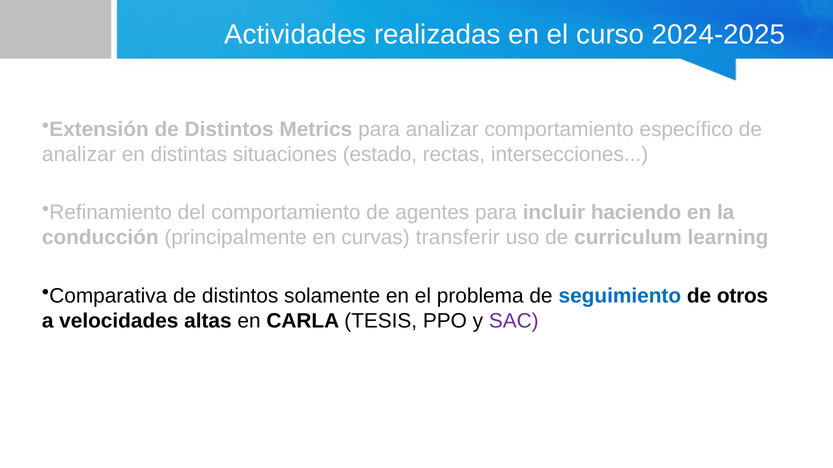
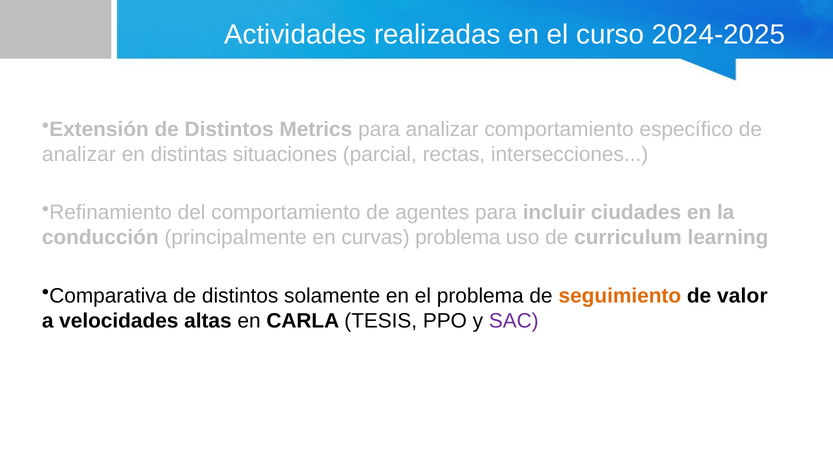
estado: estado -> parcial
haciendo: haciendo -> ciudades
curvas transferir: transferir -> problema
seguimiento colour: blue -> orange
otros: otros -> valor
